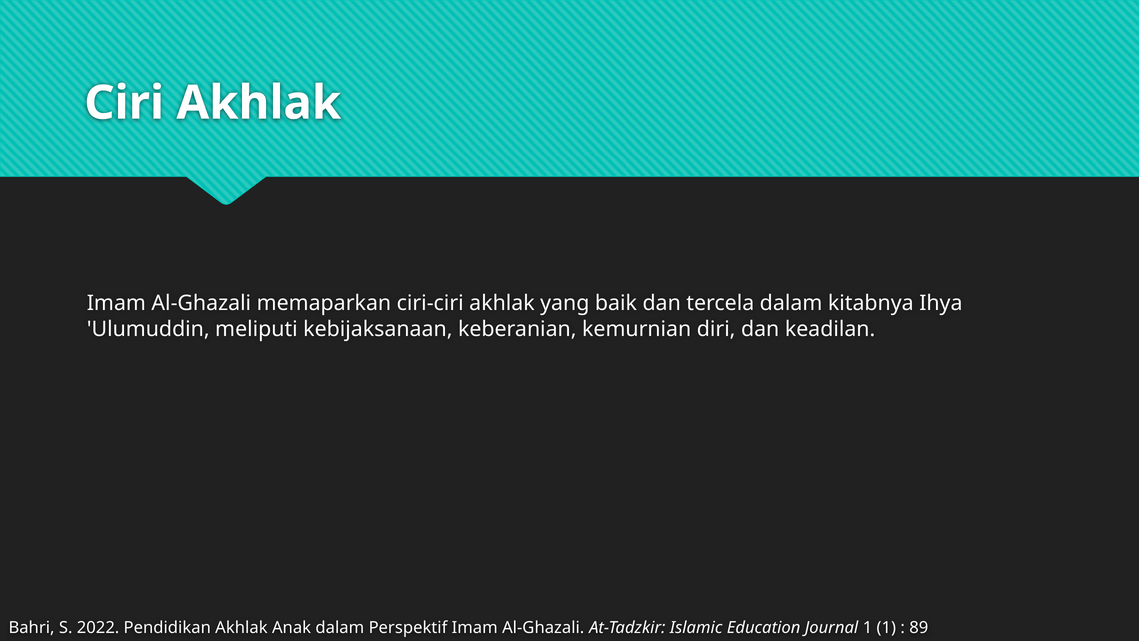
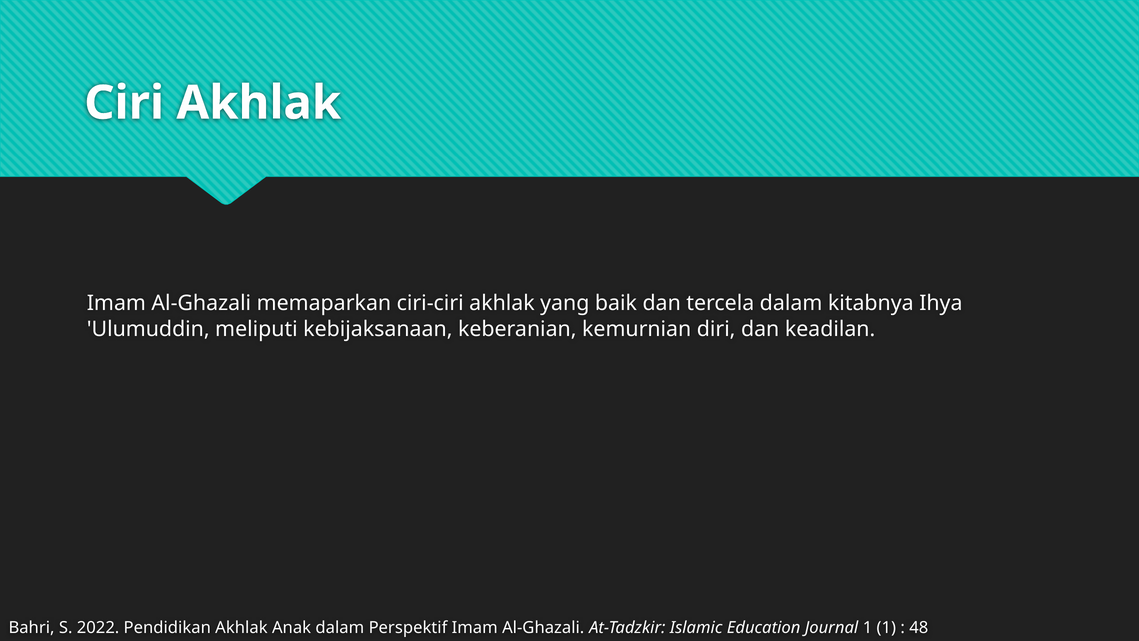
89: 89 -> 48
